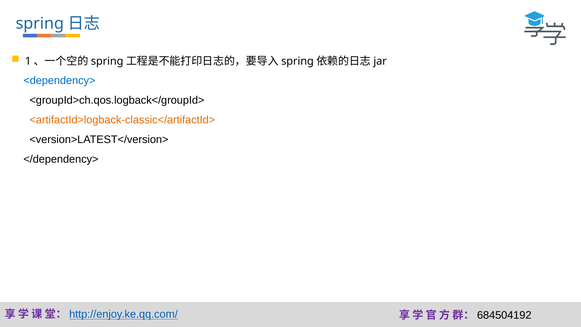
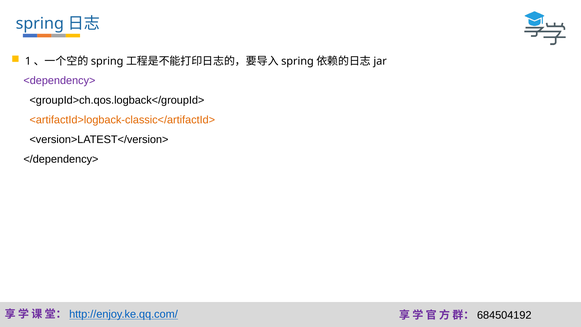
<dependency> colour: blue -> purple
